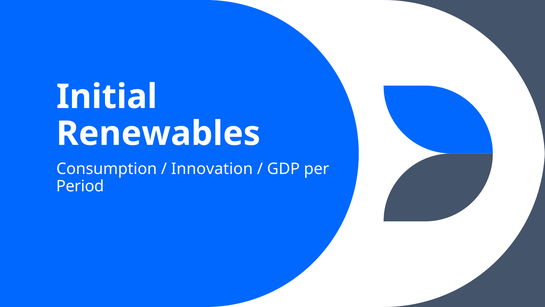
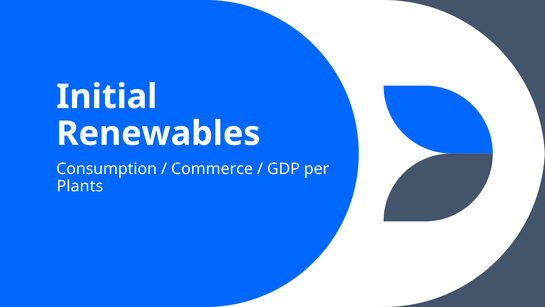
Innovation: Innovation -> Commerce
Period: Period -> Plants
